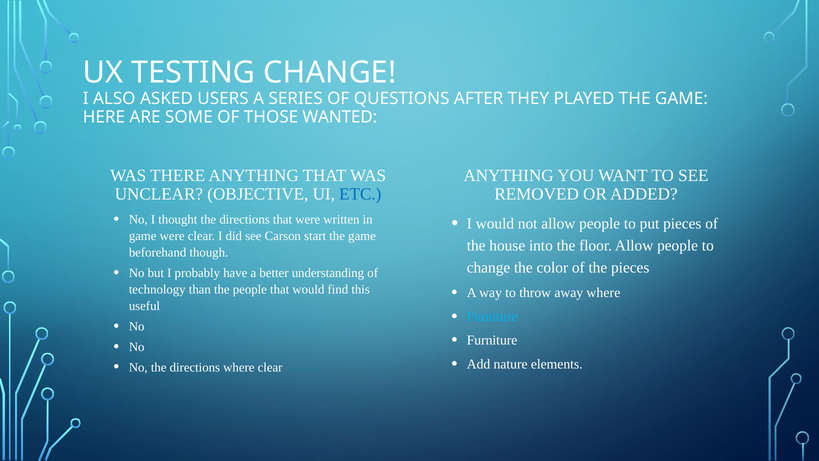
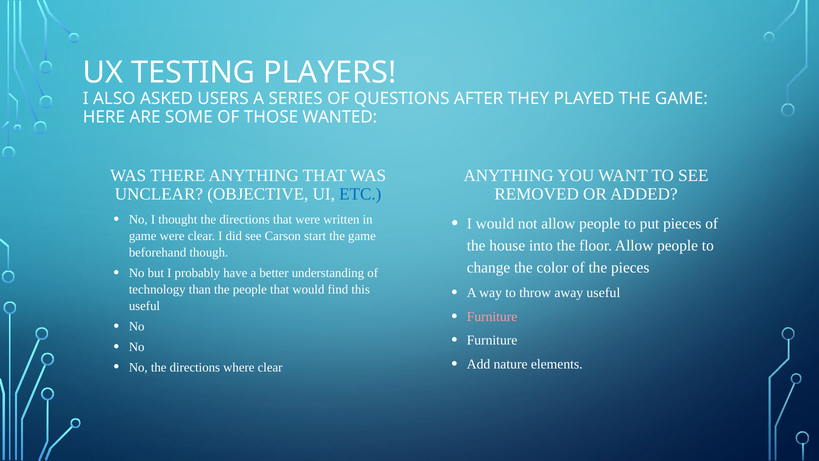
TESTING CHANGE: CHANGE -> PLAYERS
away where: where -> useful
Furniture at (492, 316) colour: light blue -> pink
